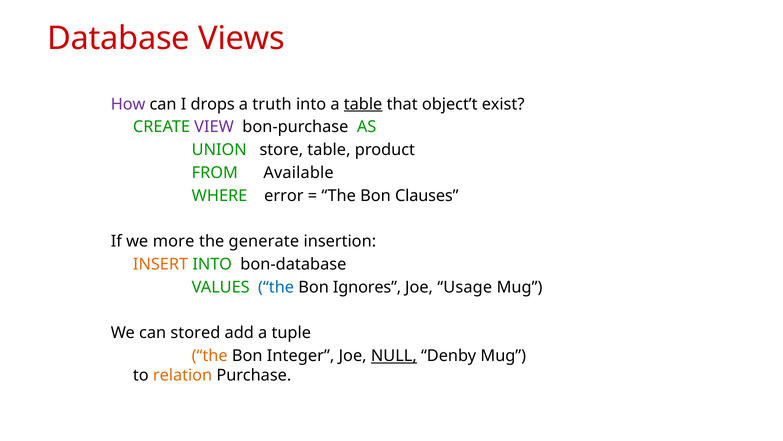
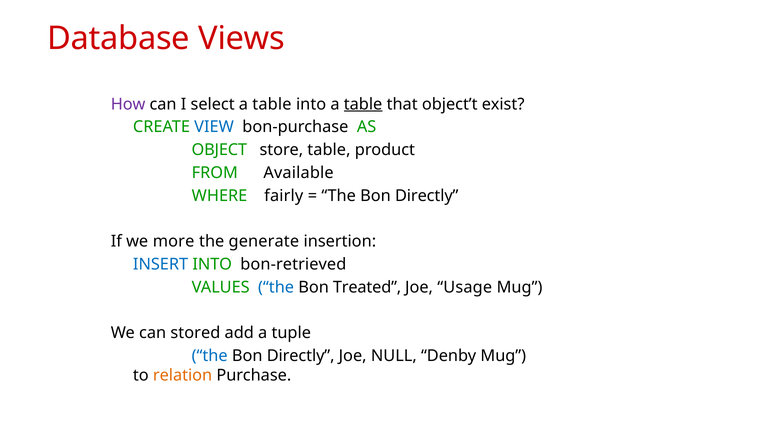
drops: drops -> select
truth at (272, 104): truth -> table
VIEW colour: purple -> blue
UNION: UNION -> OBJECT
error: error -> fairly
Clauses at (427, 195): Clauses -> Directly
INSERT colour: orange -> blue
bon-database: bon-database -> bon-retrieved
Ignores: Ignores -> Treated
the at (210, 355) colour: orange -> blue
Integer at (301, 355): Integer -> Directly
NULL underline: present -> none
